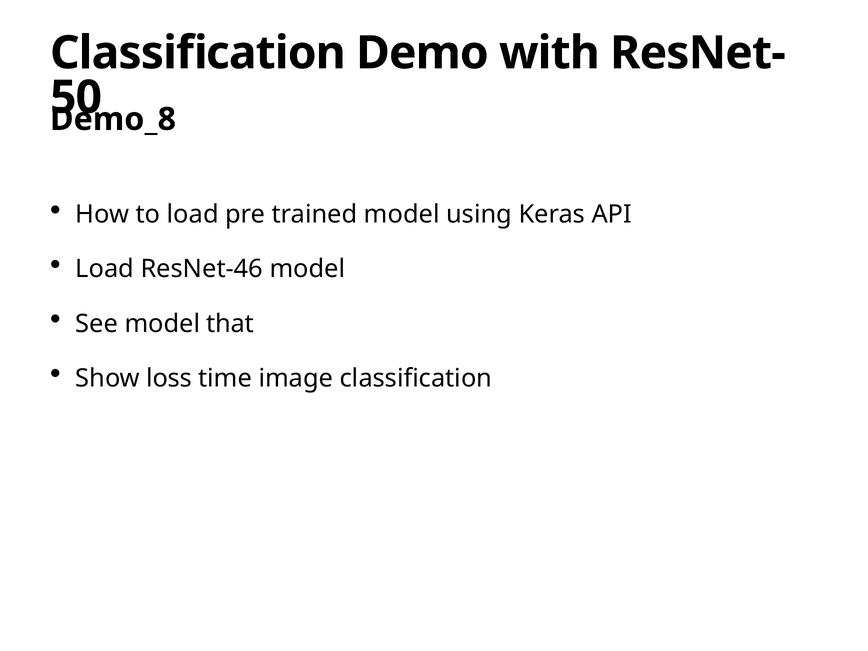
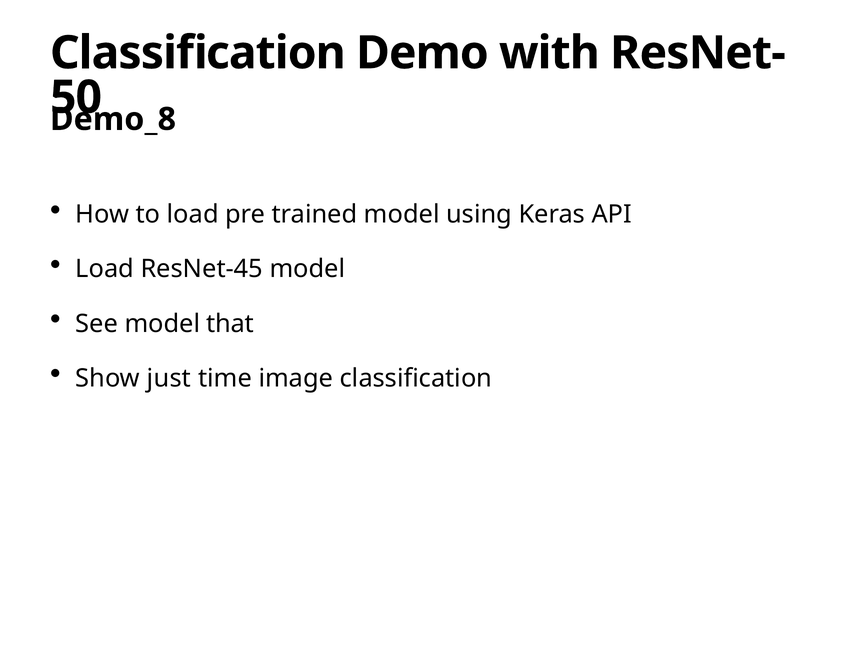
ResNet-46: ResNet-46 -> ResNet-45
loss: loss -> just
